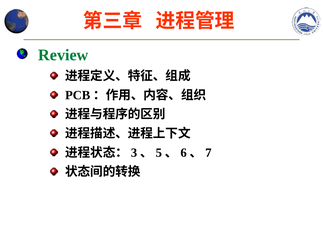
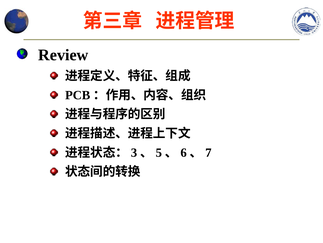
Review colour: green -> black
